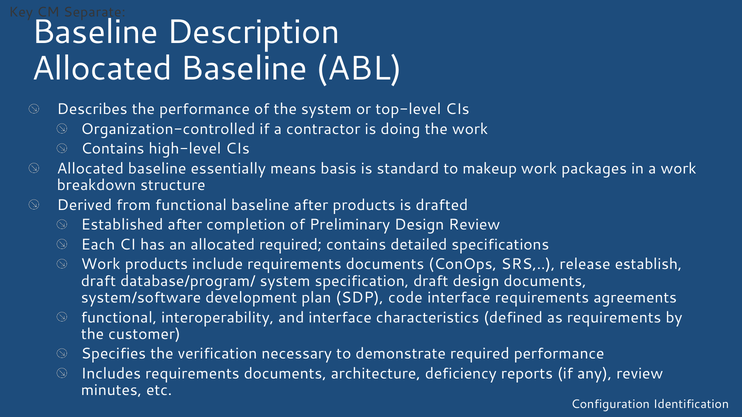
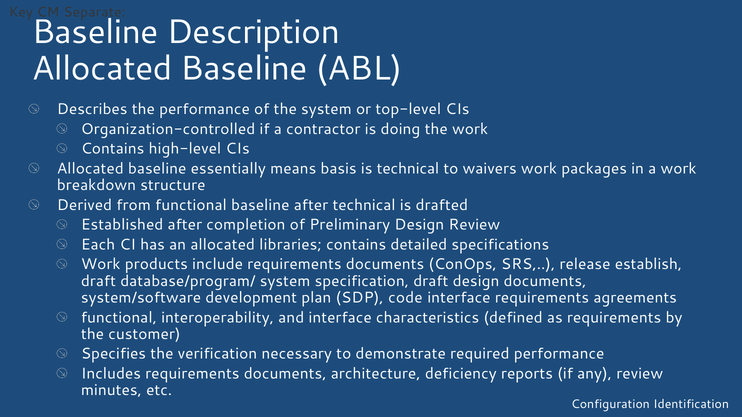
is standard: standard -> technical
makeup: makeup -> waivers
after products: products -> technical
allocated required: required -> libraries
